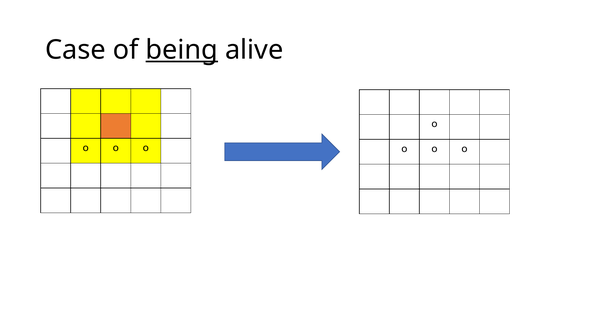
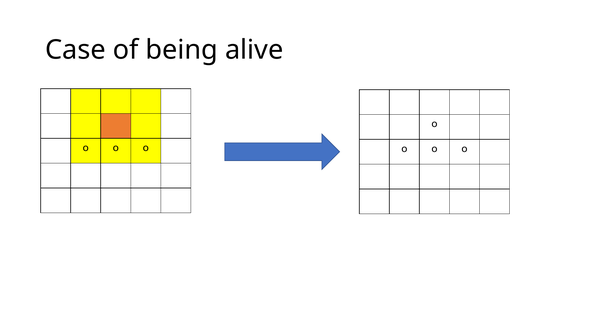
being underline: present -> none
